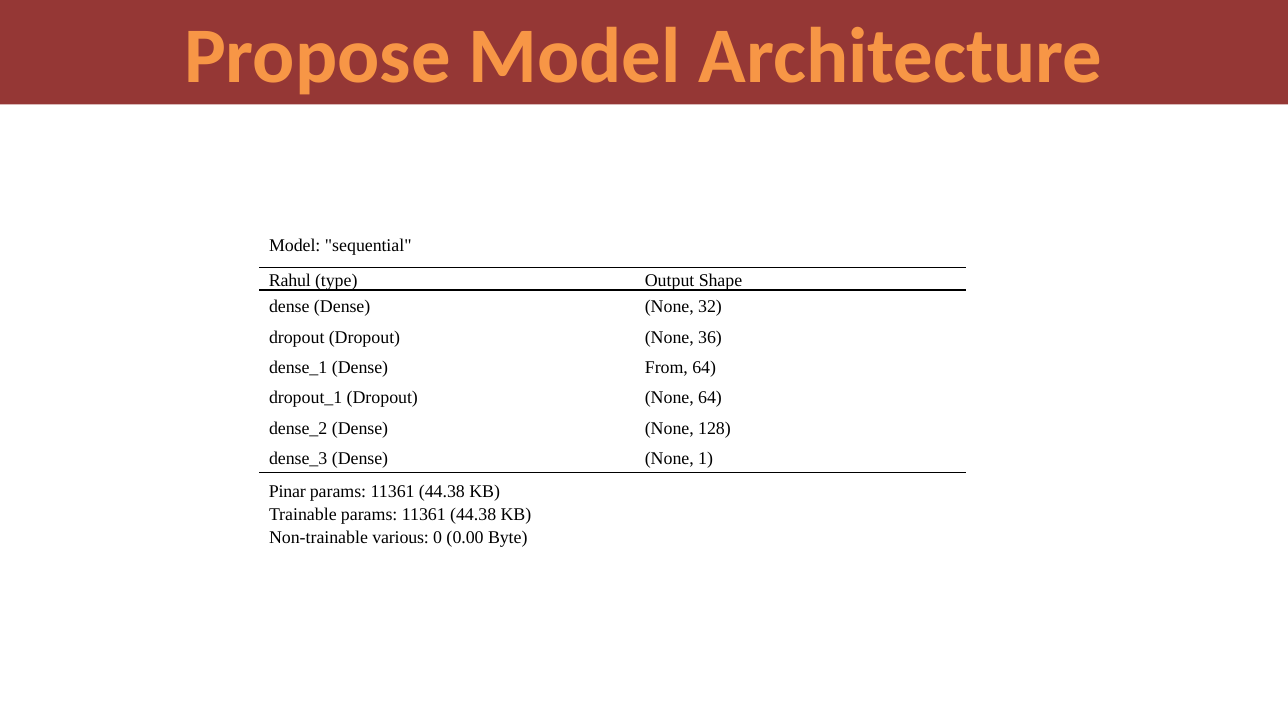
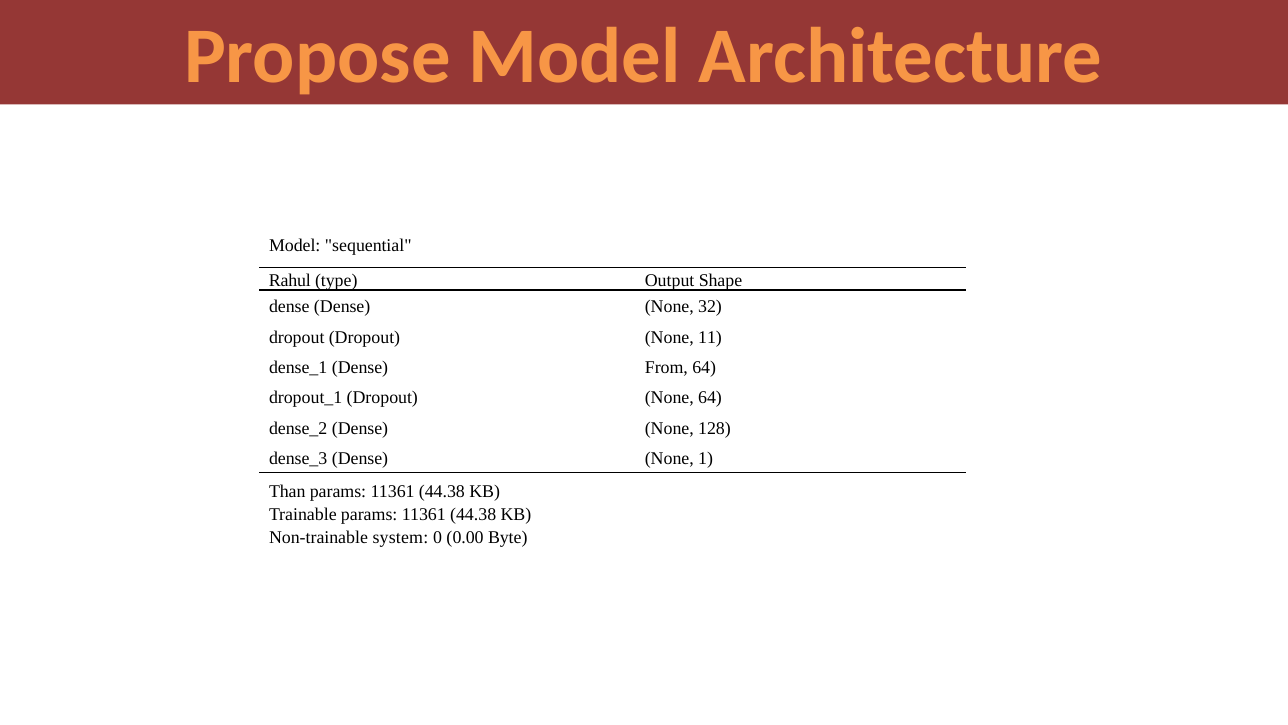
36: 36 -> 11
Pinar: Pinar -> Than
various: various -> system
